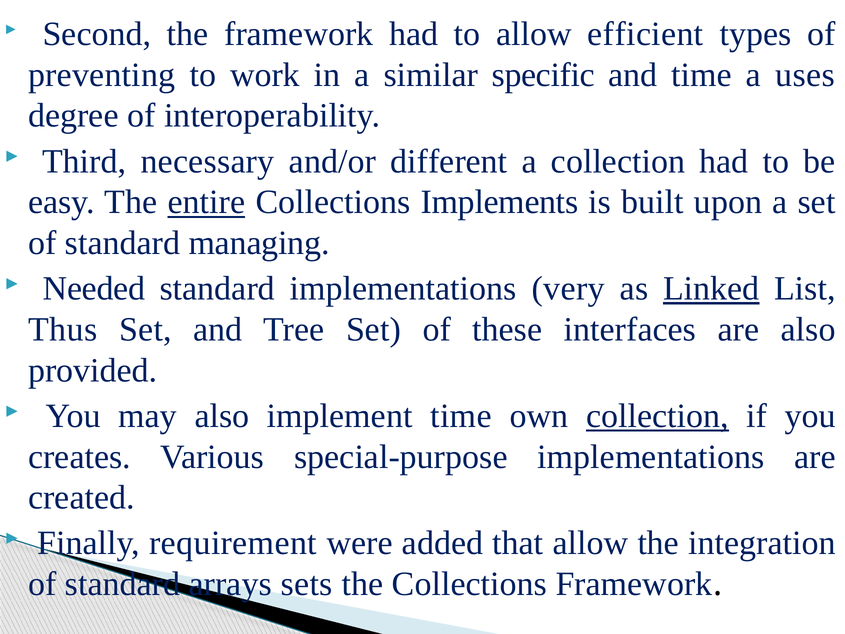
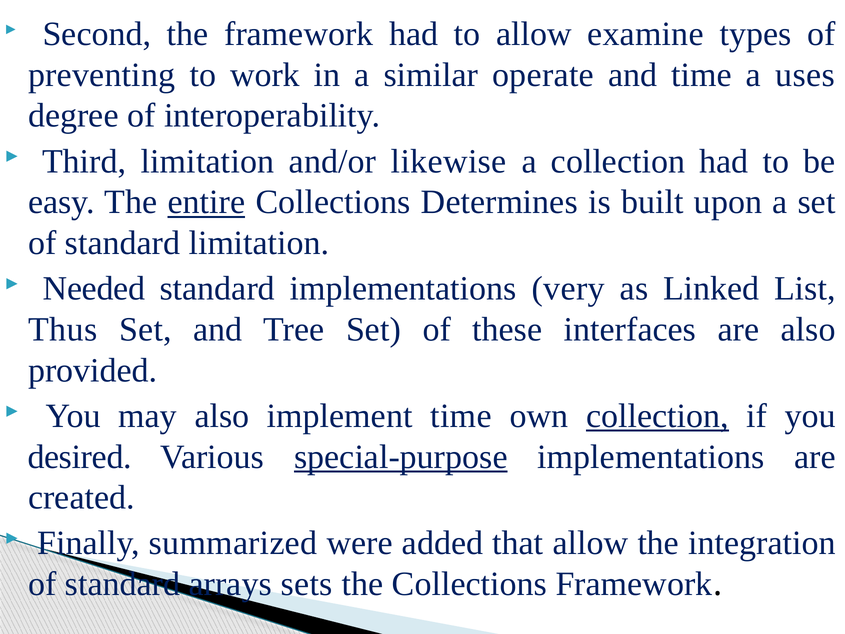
efficient: efficient -> examine
specific: specific -> operate
Third necessary: necessary -> limitation
different: different -> likewise
Implements: Implements -> Determines
standard managing: managing -> limitation
Linked underline: present -> none
creates: creates -> desired
special-purpose underline: none -> present
requirement: requirement -> summarized
